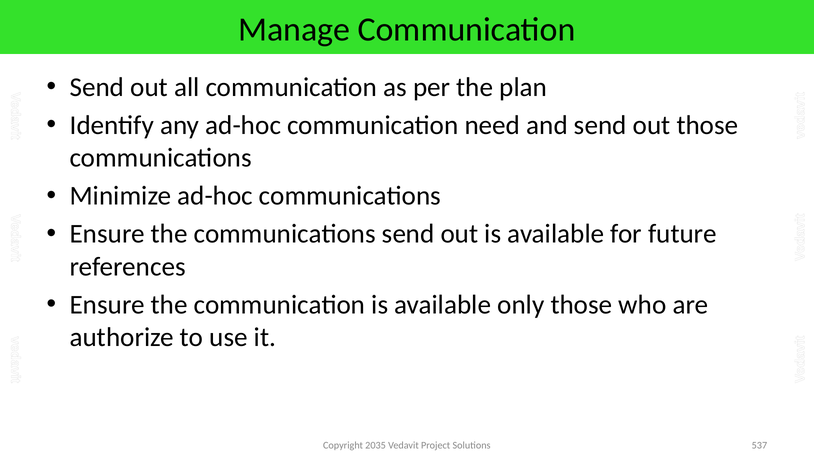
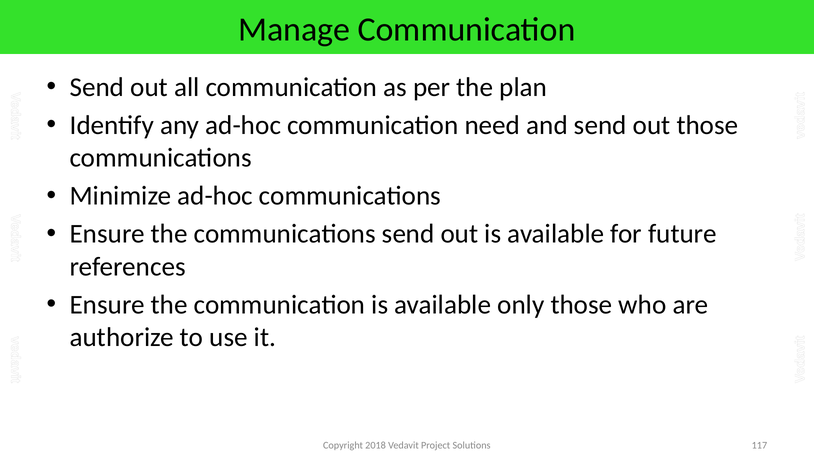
2035: 2035 -> 2018
537: 537 -> 117
